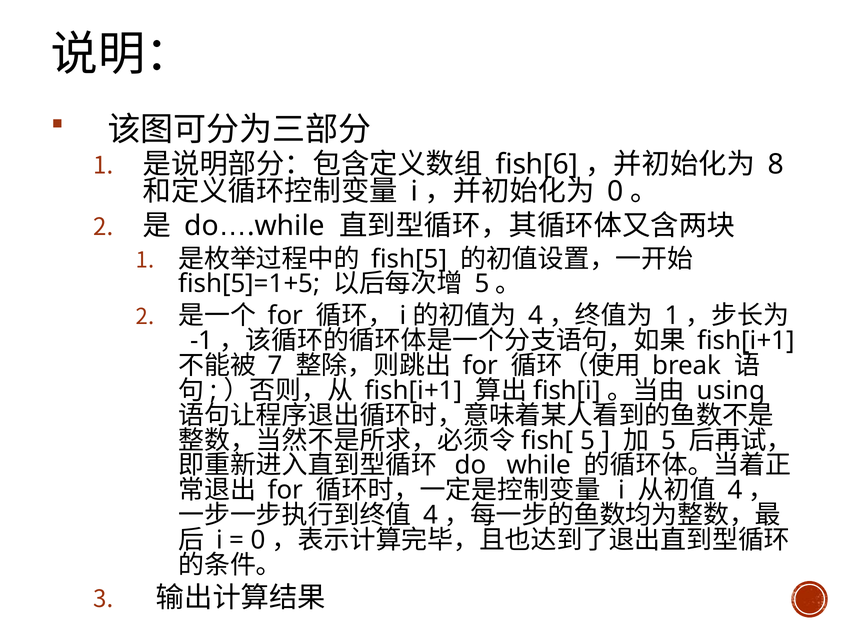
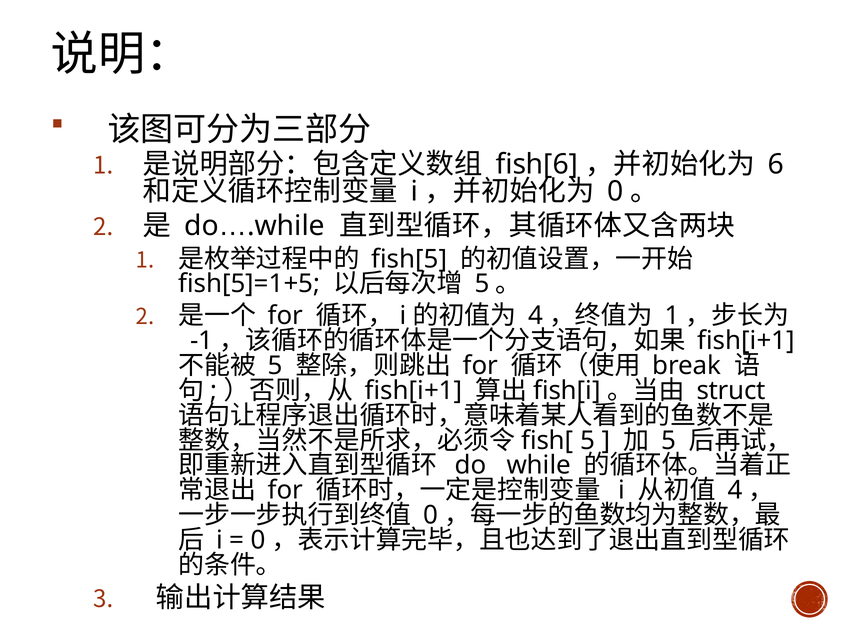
8: 8 -> 6
7 at (275, 366): 7 -> 5
using: using -> struct
4 at (431, 515): 4 -> 0
